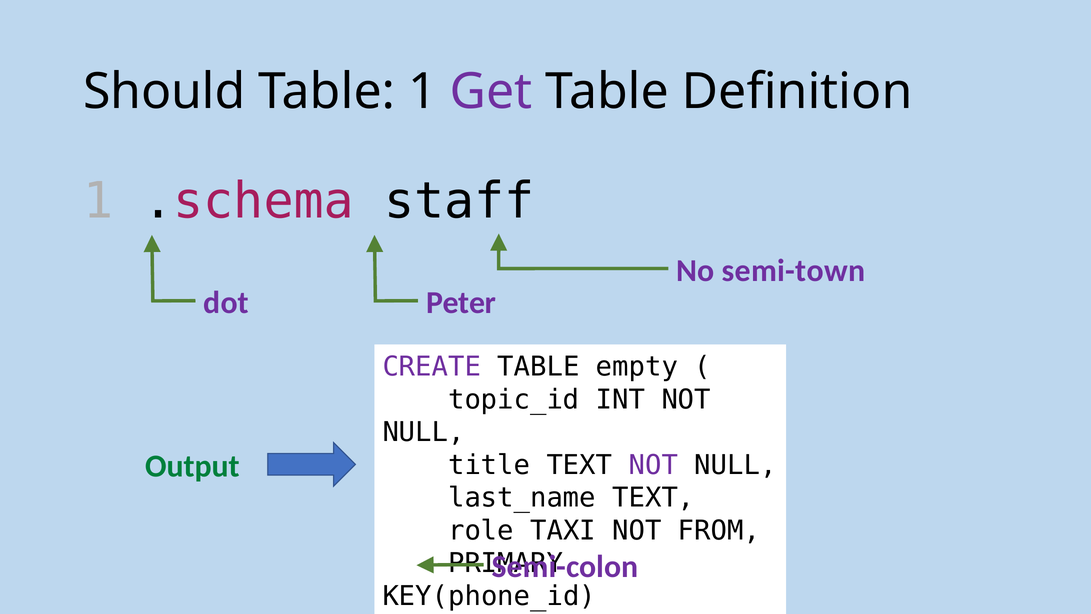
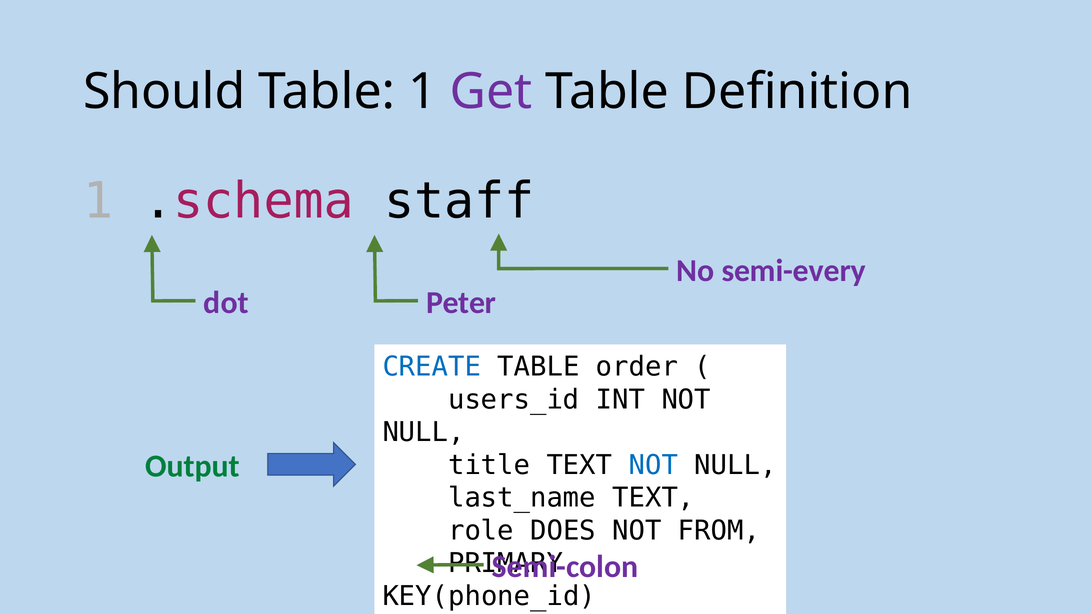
semi-town: semi-town -> semi-every
CREATE colour: purple -> blue
empty: empty -> order
topic_id: topic_id -> users_id
NOT at (653, 465) colour: purple -> blue
TAXI: TAXI -> DOES
